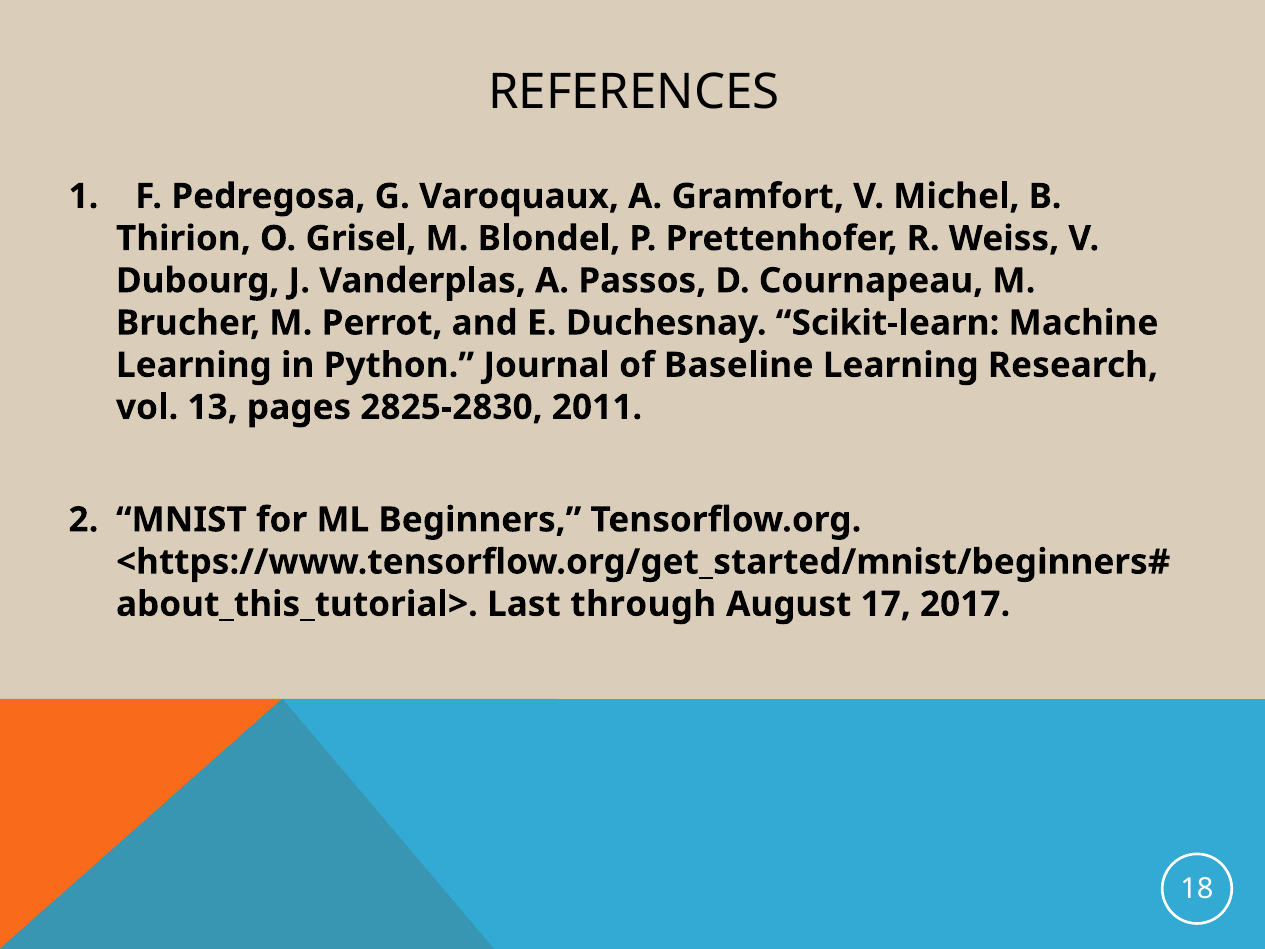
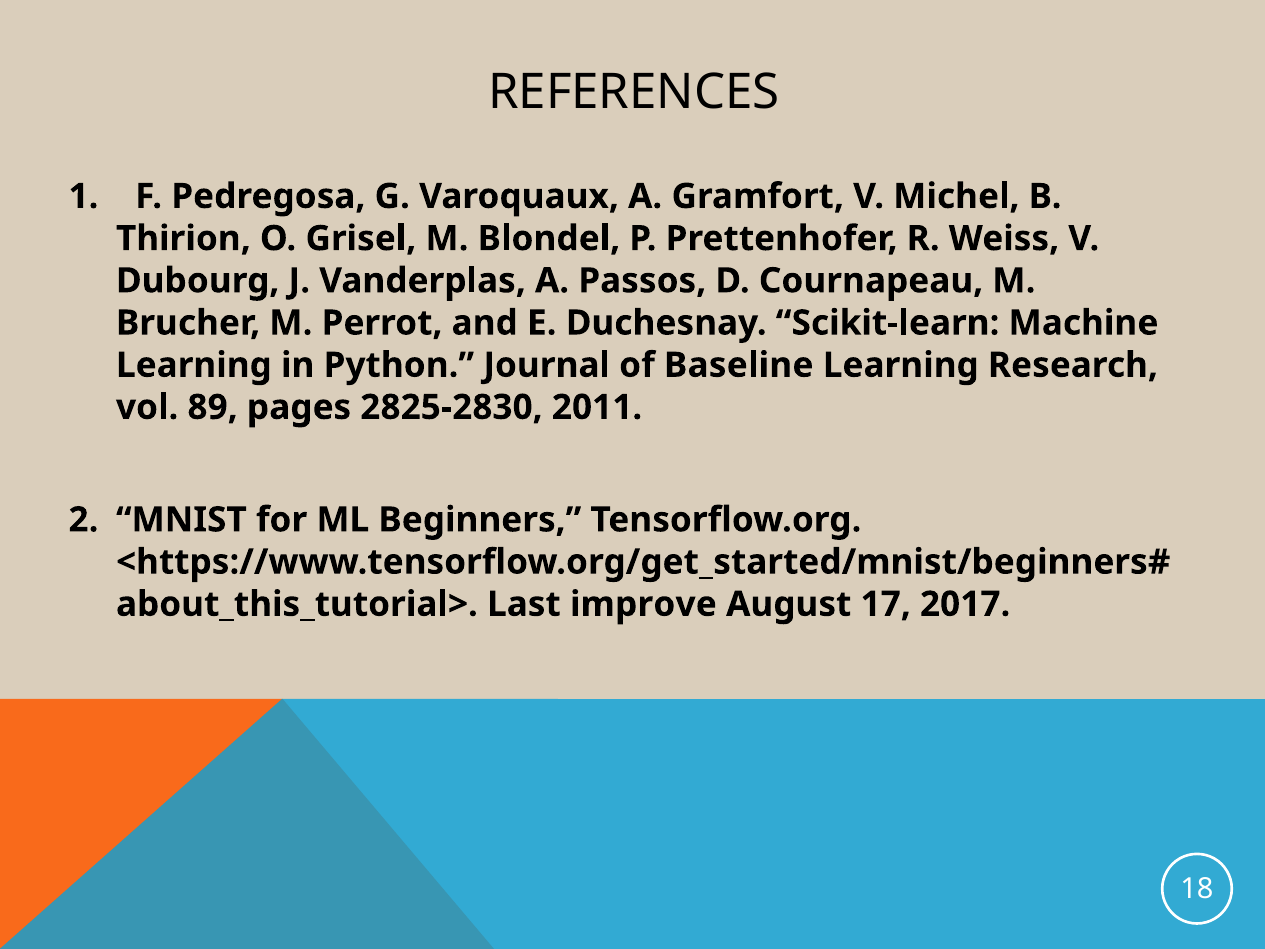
13: 13 -> 89
through: through -> improve
